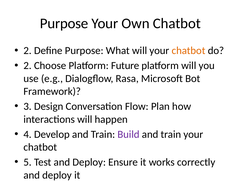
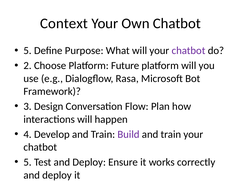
Purpose at (64, 23): Purpose -> Context
2 at (28, 51): 2 -> 5
chatbot at (189, 51) colour: orange -> purple
